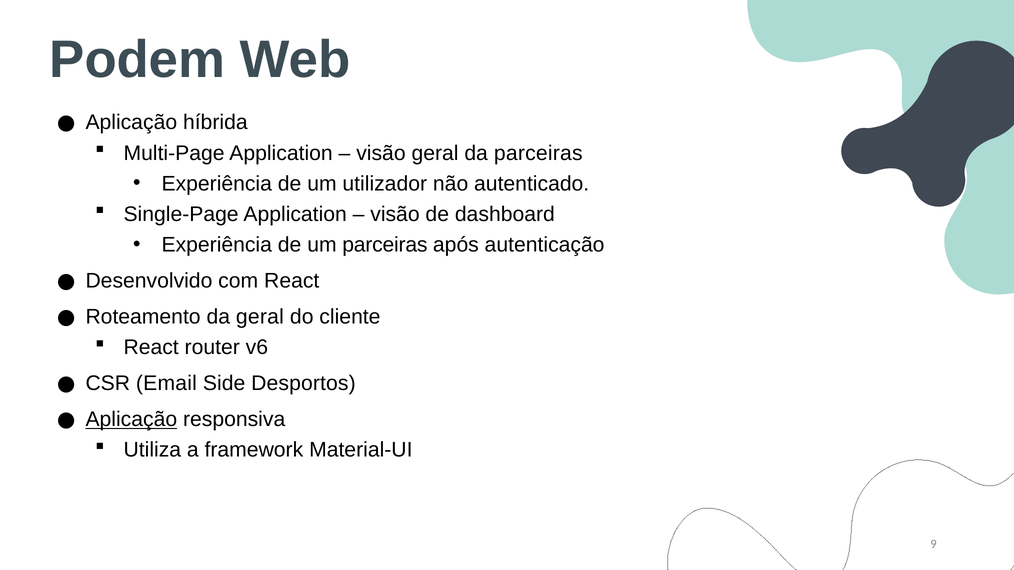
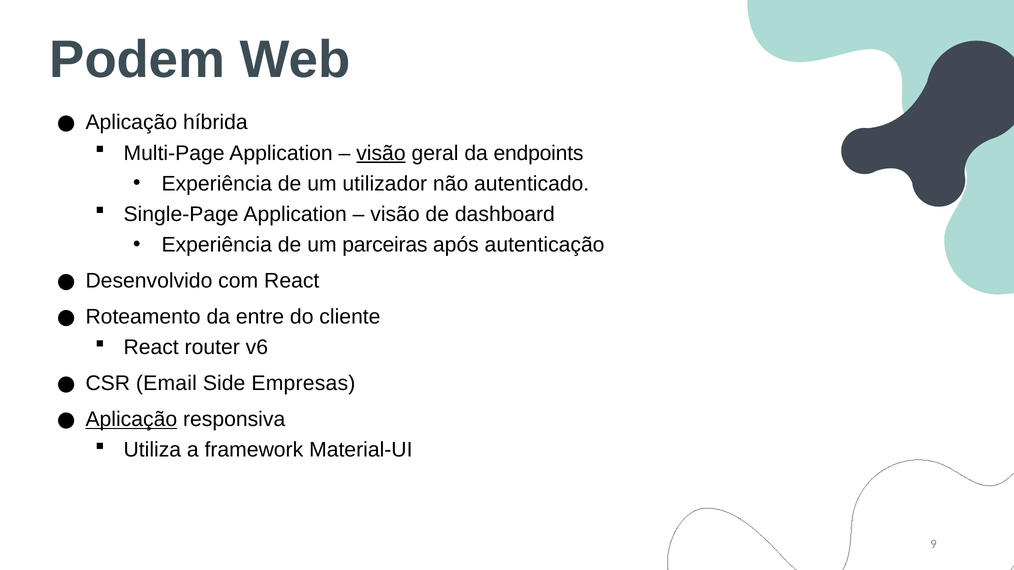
visão at (381, 153) underline: none -> present
da parceiras: parceiras -> endpoints
da geral: geral -> entre
Desportos: Desportos -> Empresas
